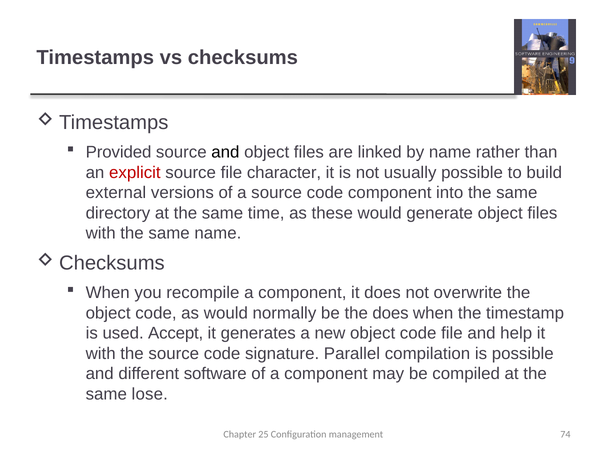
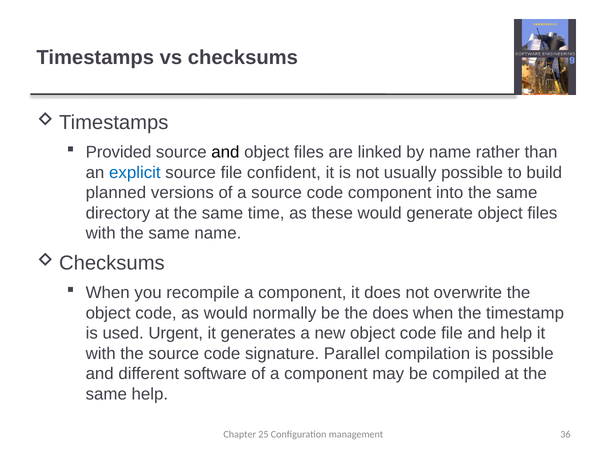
explicit colour: red -> blue
character: character -> confident
external: external -> planned
Accept: Accept -> Urgent
same lose: lose -> help
74: 74 -> 36
